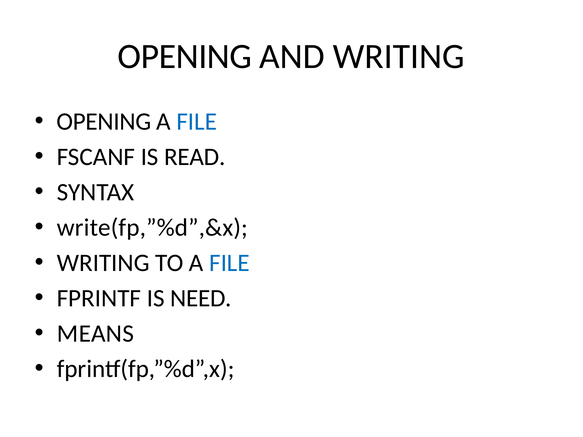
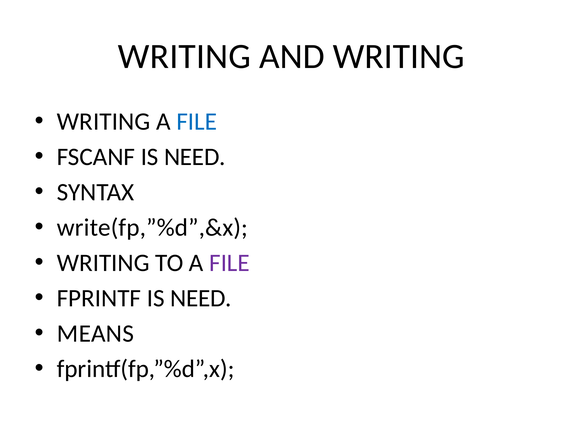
OPENING at (185, 56): OPENING -> WRITING
OPENING at (104, 122): OPENING -> WRITING
FSCANF IS READ: READ -> NEED
FILE at (229, 263) colour: blue -> purple
